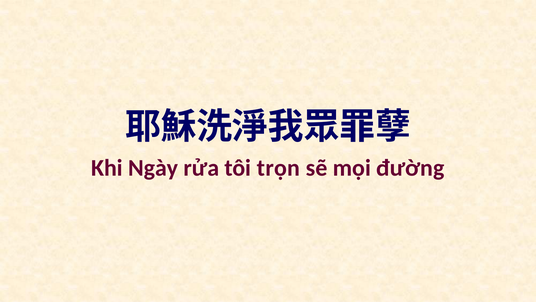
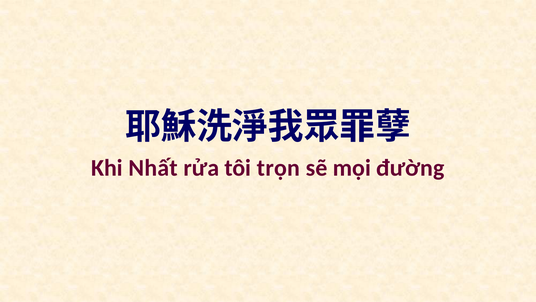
Ngày: Ngày -> Nhất
